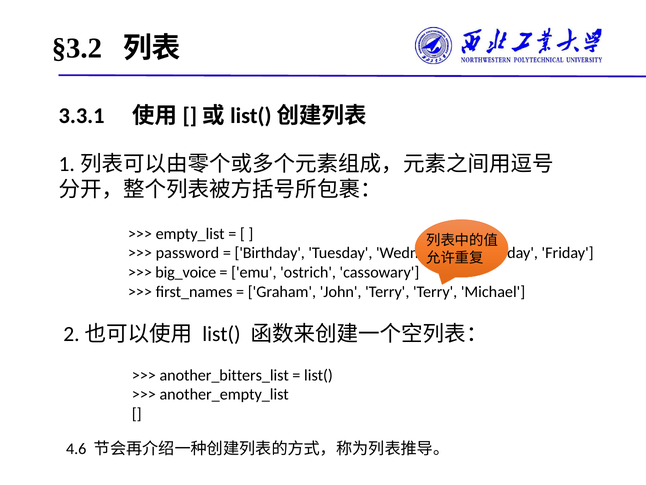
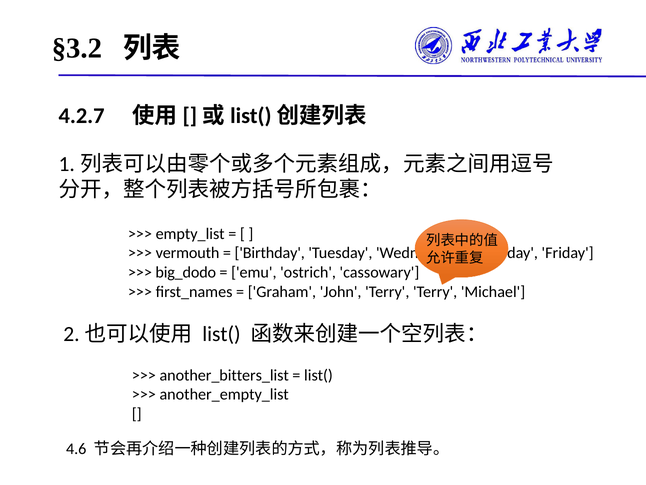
3.3.1: 3.3.1 -> 4.2.7
password: password -> vermouth
big_voice: big_voice -> big_dodo
